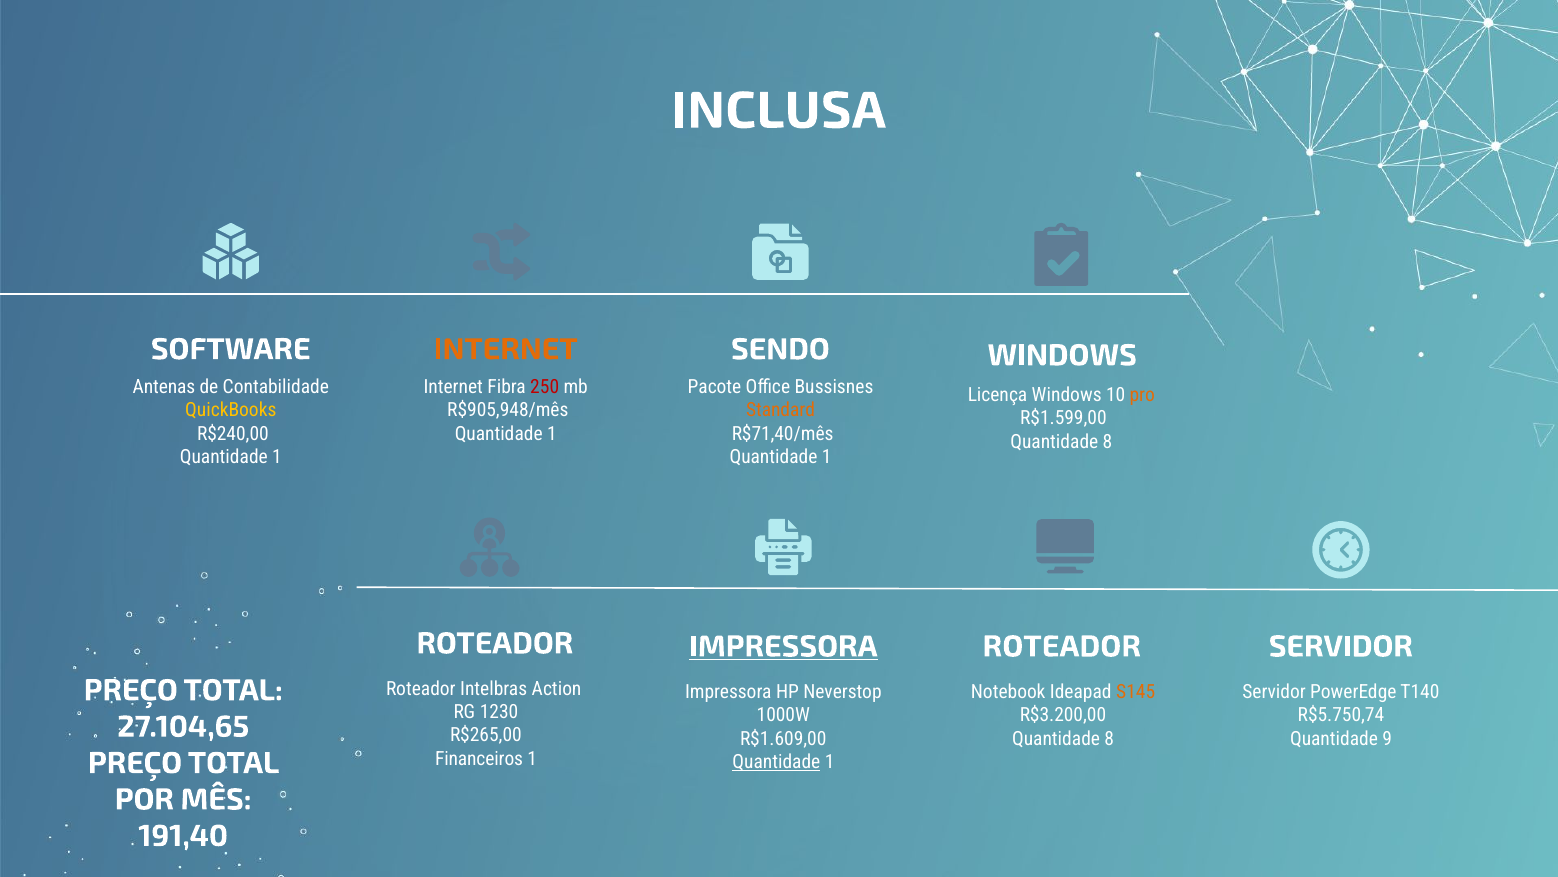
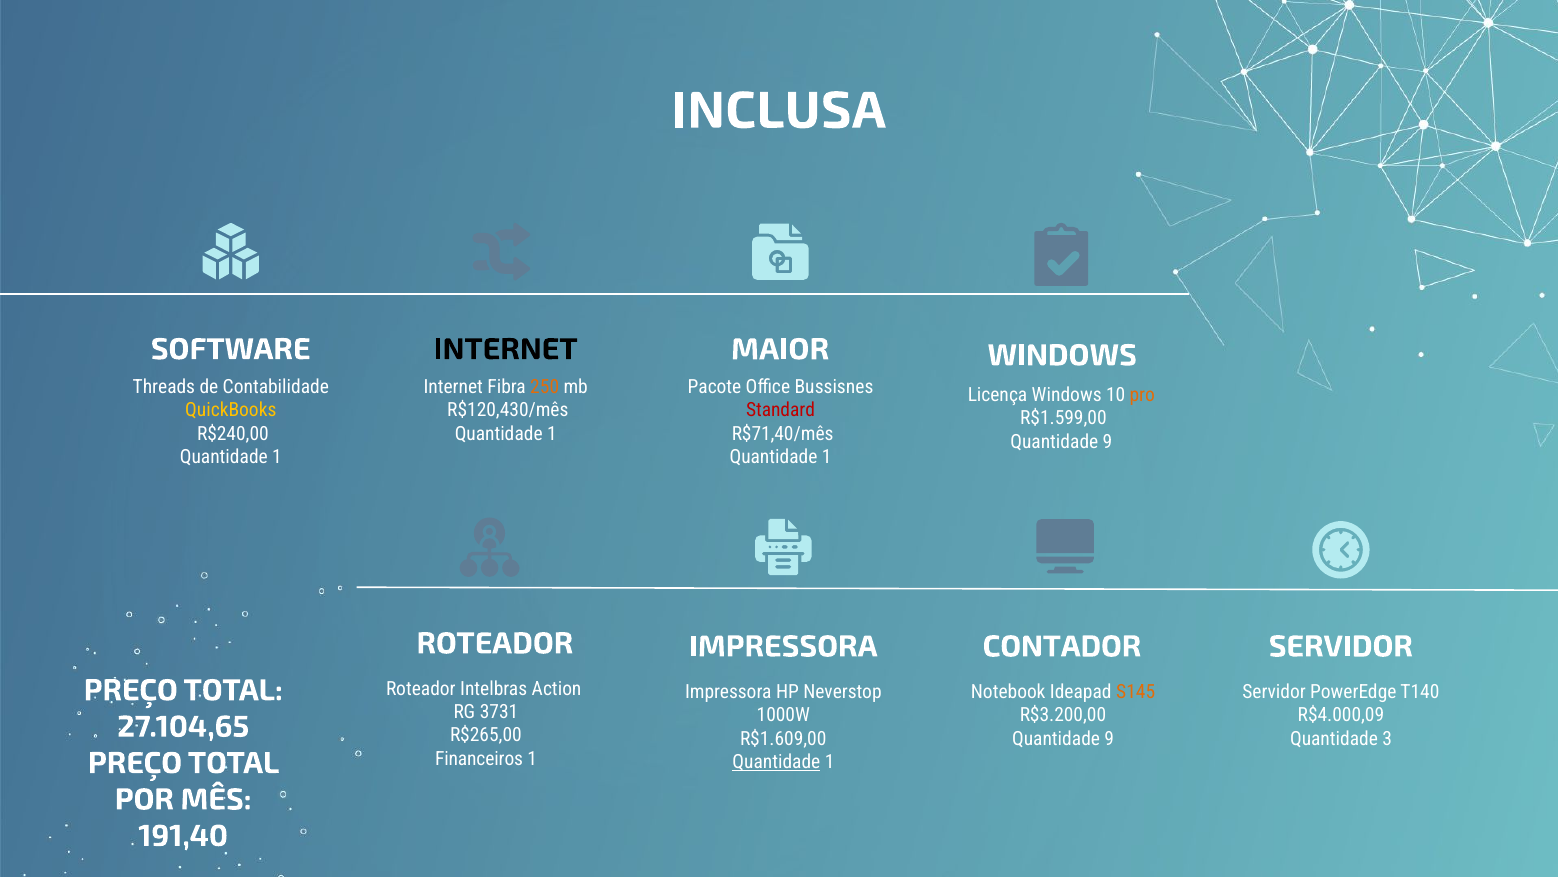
INTERNET at (506, 349) colour: orange -> black
SENDO: SENDO -> MAIOR
Antenas: Antenas -> Threads
250 colour: red -> orange
R$905,948/mês: R$905,948/mês -> R$120,430/mês
Standard colour: orange -> red
8 at (1107, 441): 8 -> 9
IMPRESSORA at (783, 646) underline: present -> none
ROTEADOR at (1062, 646): ROTEADOR -> CONTADOR
1230: 1230 -> 3731
R$5.750,74: R$5.750,74 -> R$4.000,09
8 at (1109, 738): 8 -> 9
9: 9 -> 3
